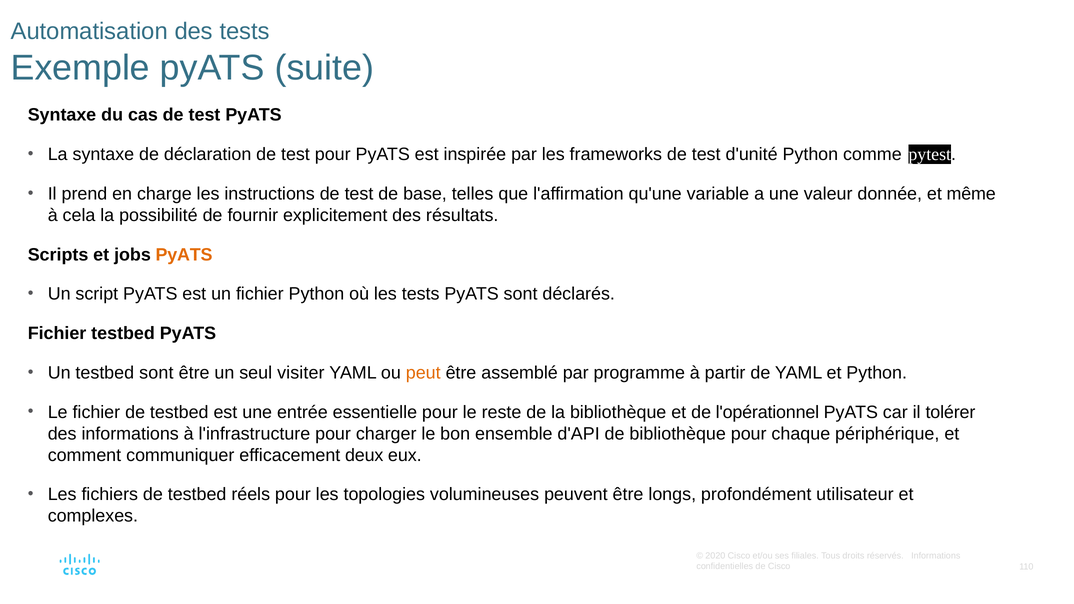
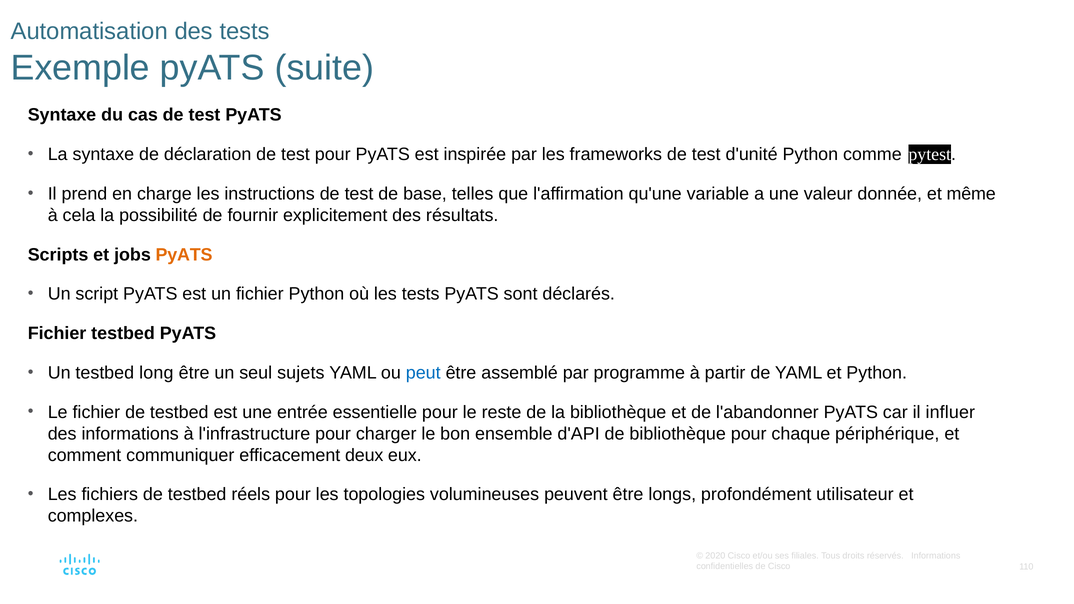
testbed sont: sont -> long
visiter: visiter -> sujets
peut colour: orange -> blue
l'opérationnel: l'opérationnel -> l'abandonner
tolérer: tolérer -> influer
